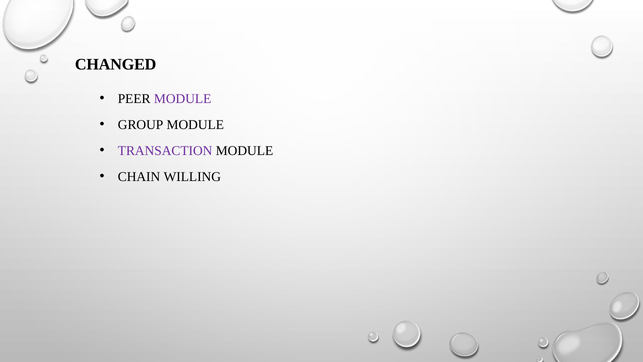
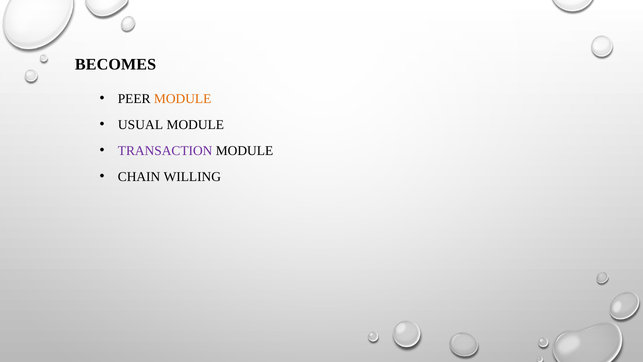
CHANGED: CHANGED -> BECOMES
MODULE at (183, 98) colour: purple -> orange
GROUP: GROUP -> USUAL
